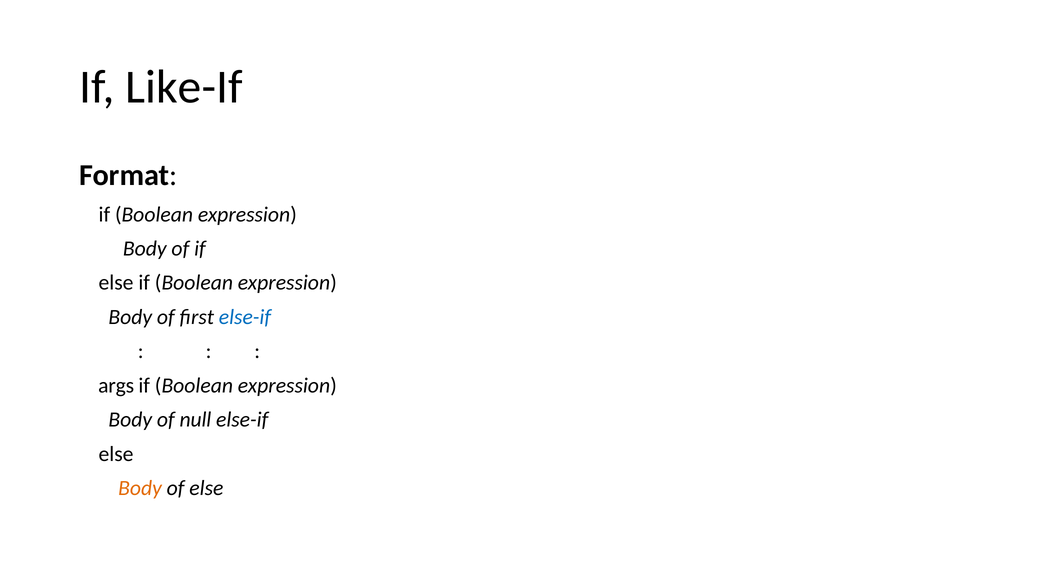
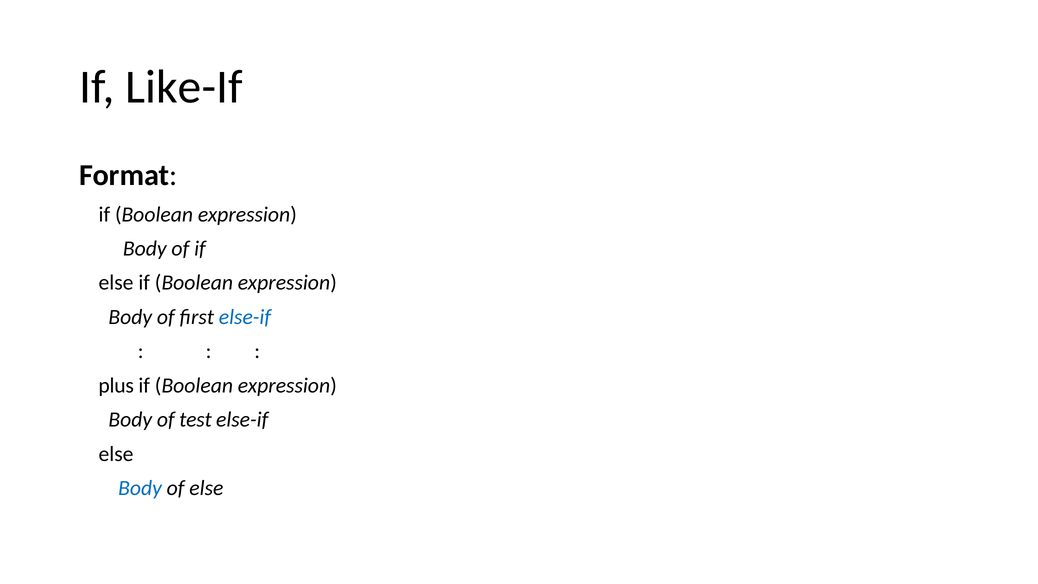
args: args -> plus
null: null -> test
Body at (140, 488) colour: orange -> blue
